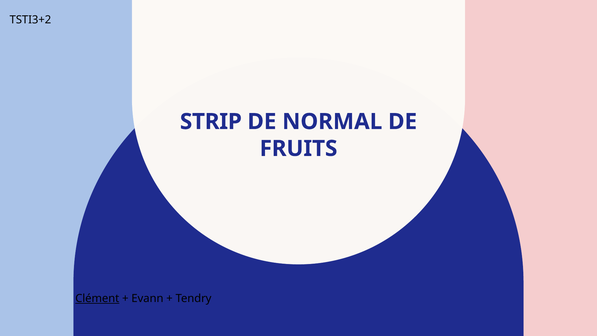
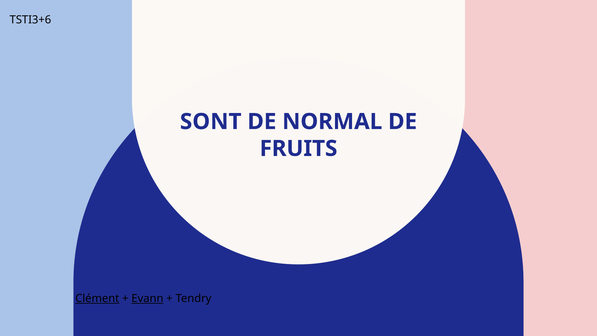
TSTI3+2: TSTI3+2 -> TSTI3+6
STRIP: STRIP -> SONT
Evann underline: none -> present
